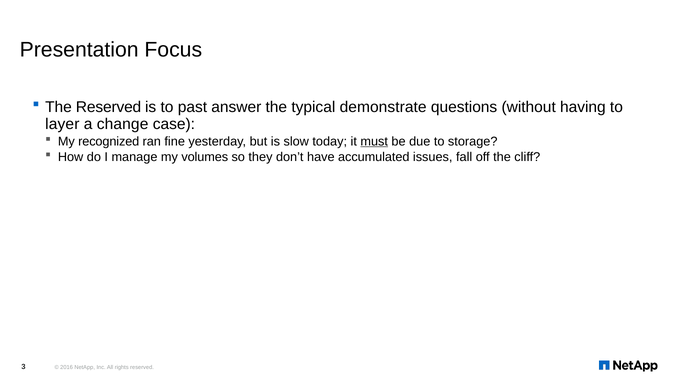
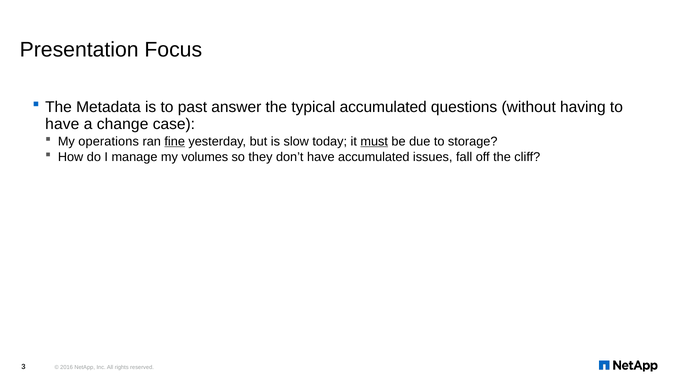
The Reserved: Reserved -> Metadata
typical demonstrate: demonstrate -> accumulated
layer at (62, 124): layer -> have
recognized: recognized -> operations
fine underline: none -> present
